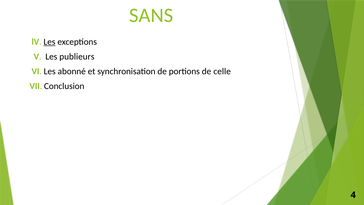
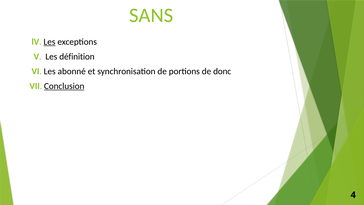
publieurs: publieurs -> définition
celle: celle -> donc
Conclusion underline: none -> present
